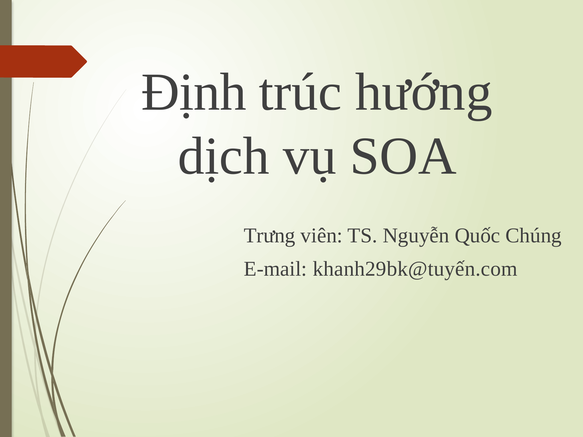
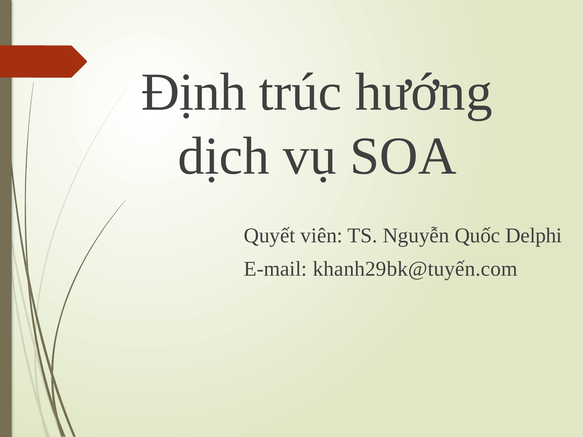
Trưng: Trưng -> Quyết
Chúng: Chúng -> Delphi
